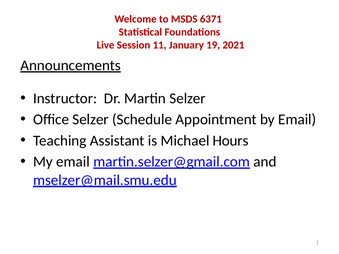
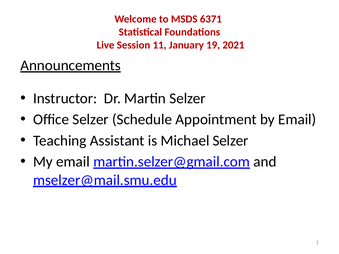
Michael Hours: Hours -> Selzer
